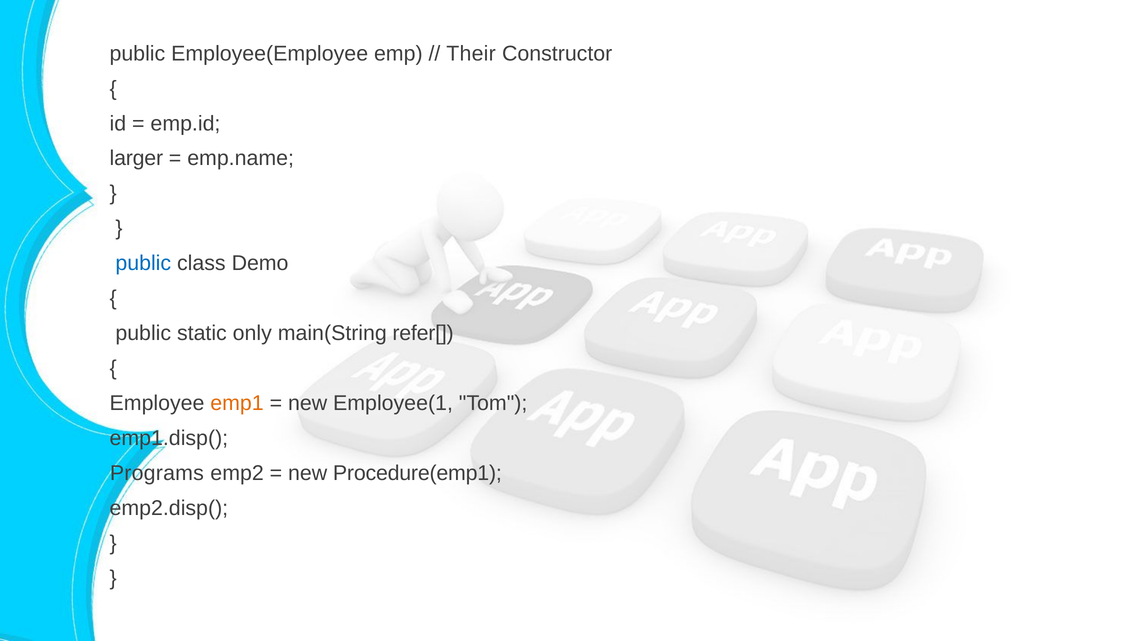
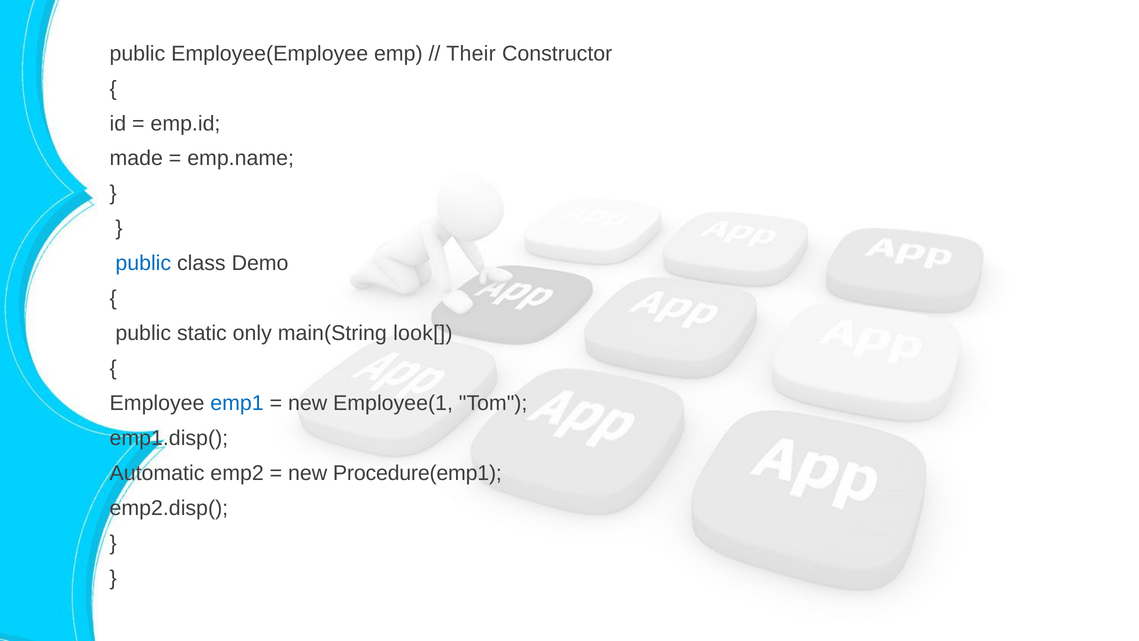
larger: larger -> made
refer[: refer[ -> look[
emp1 colour: orange -> blue
Programs: Programs -> Automatic
